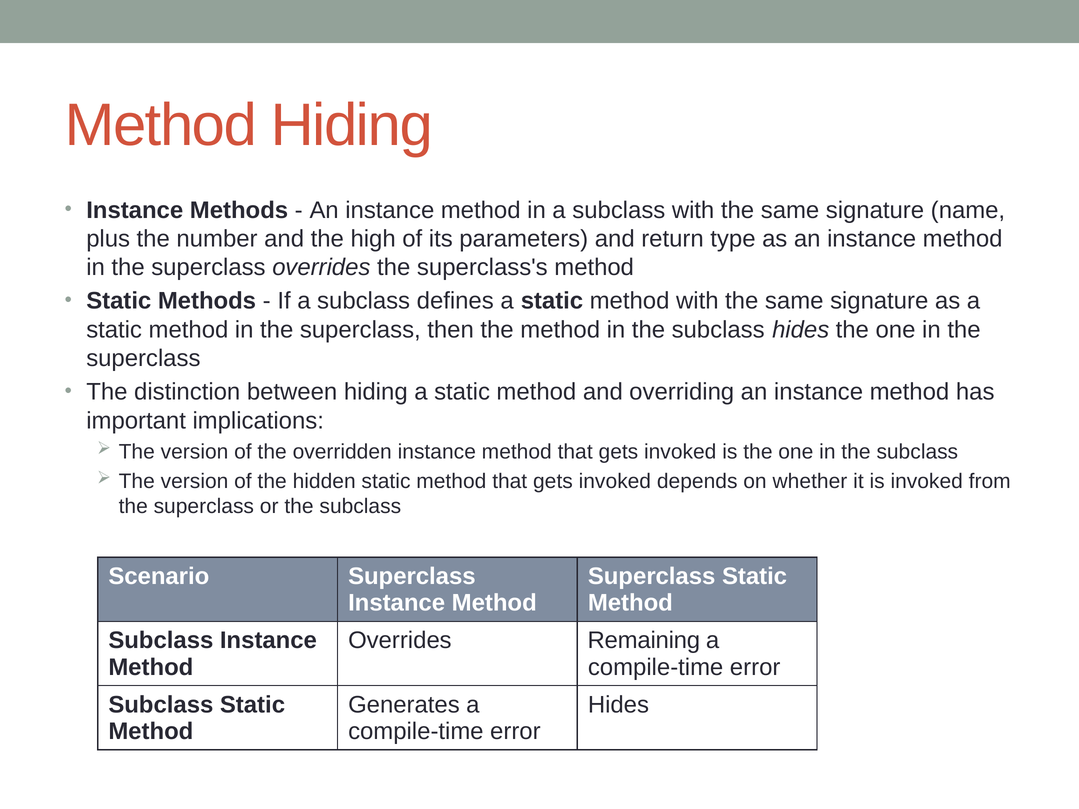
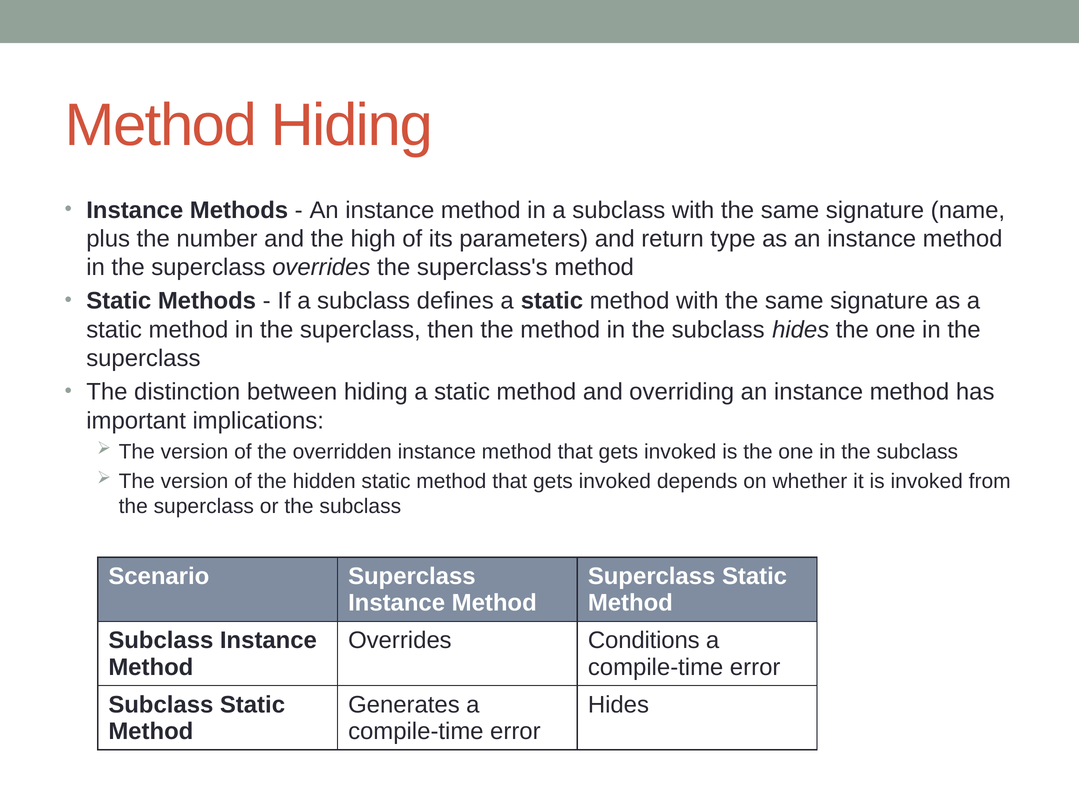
Remaining: Remaining -> Conditions
